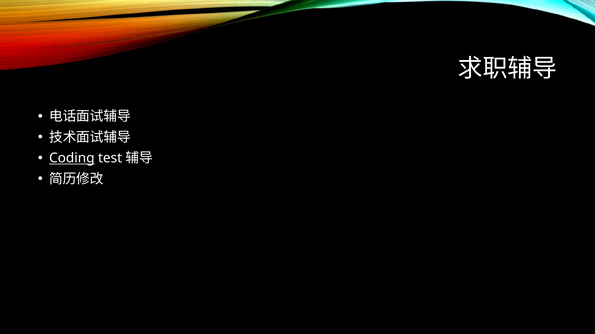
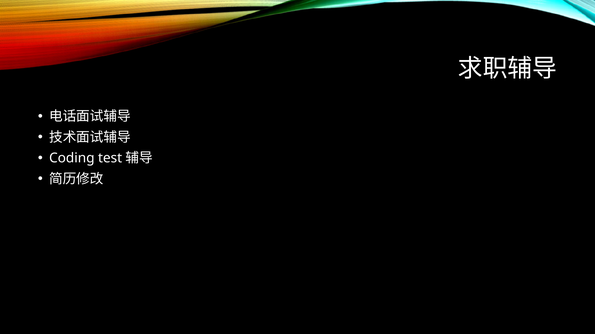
Coding underline: present -> none
